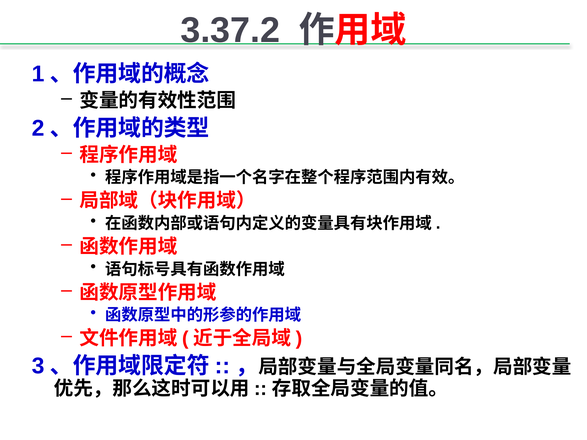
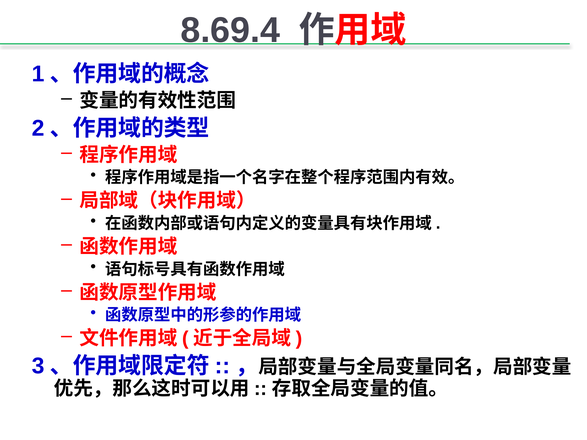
3.37.2: 3.37.2 -> 8.69.4
